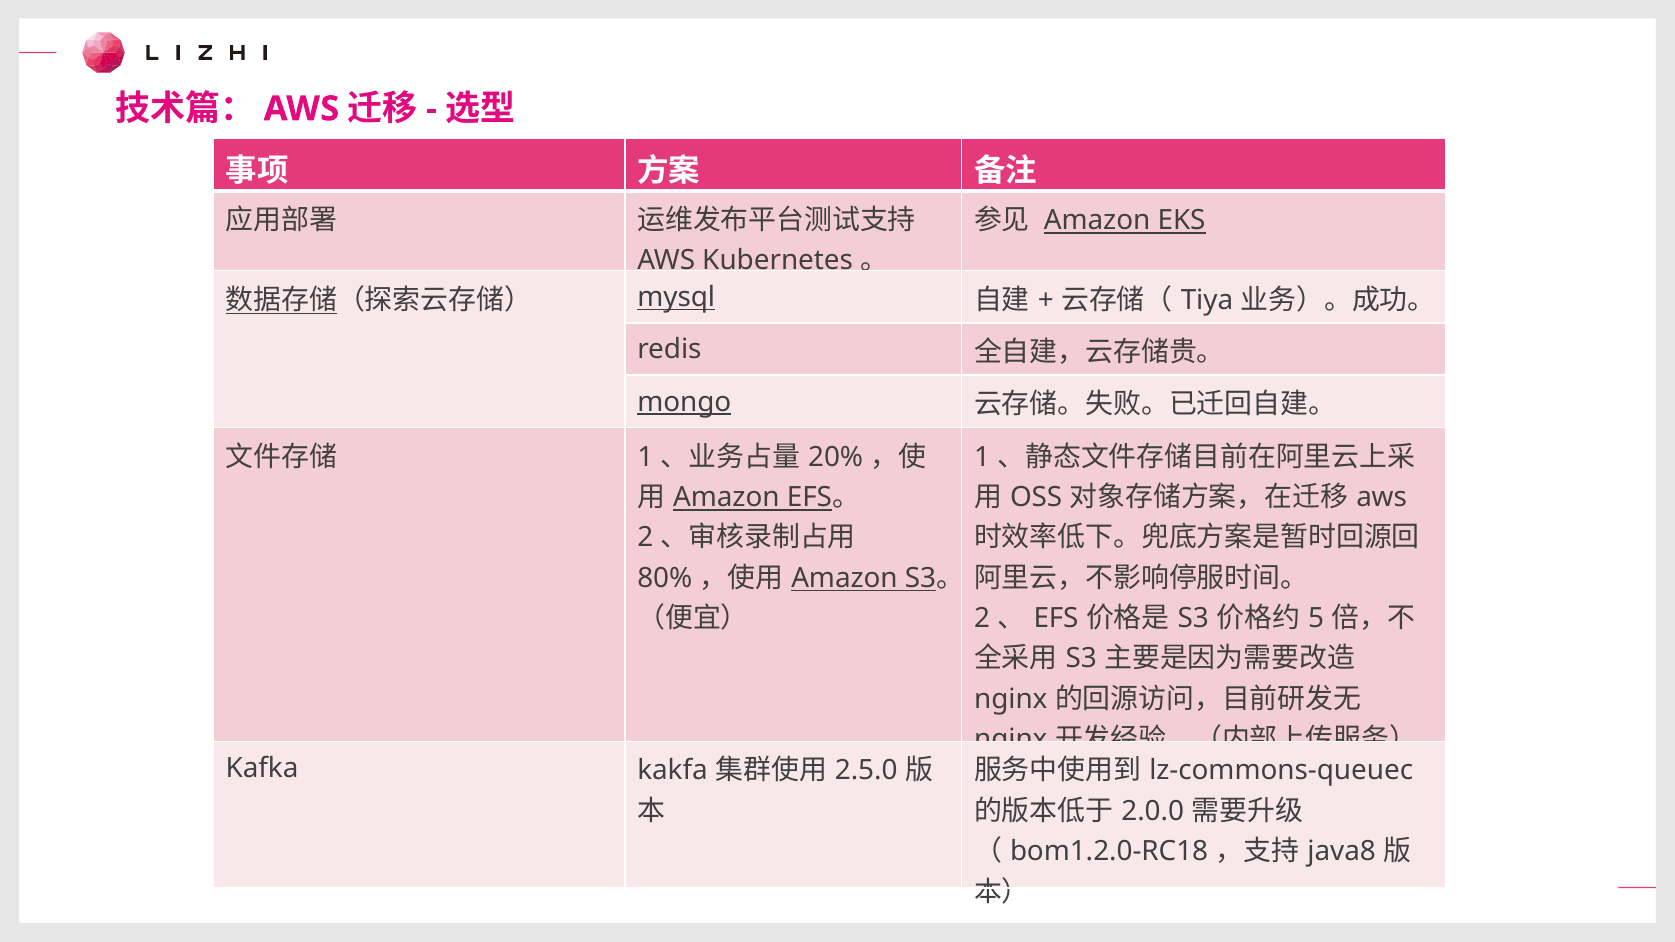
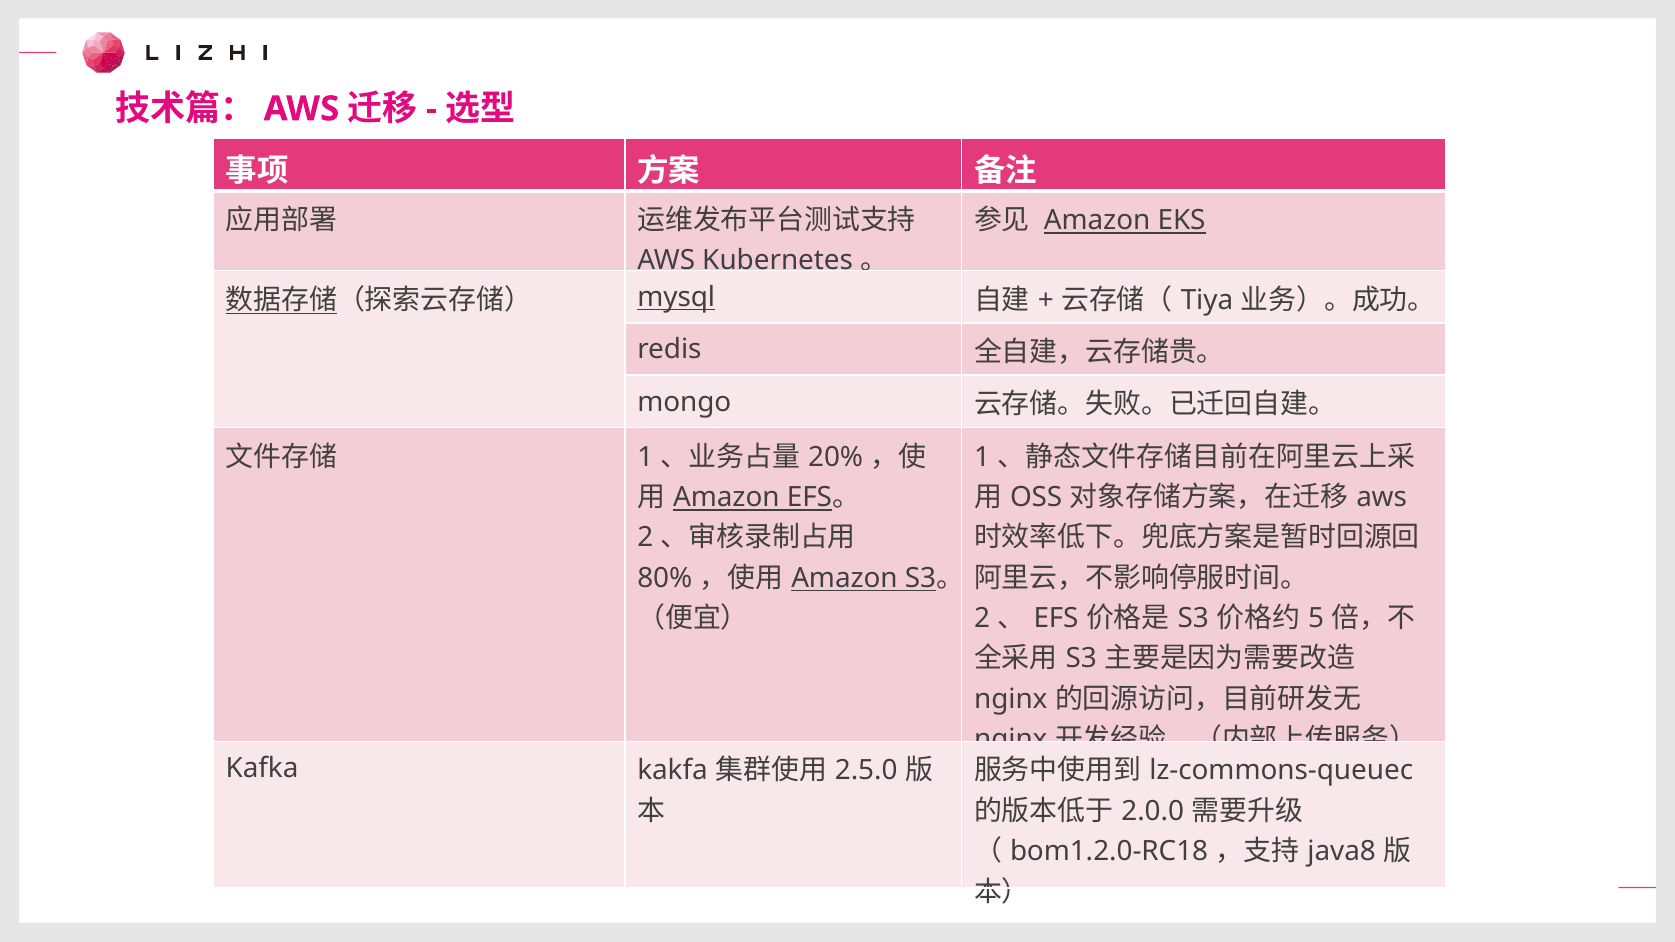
mongo underline: present -> none
